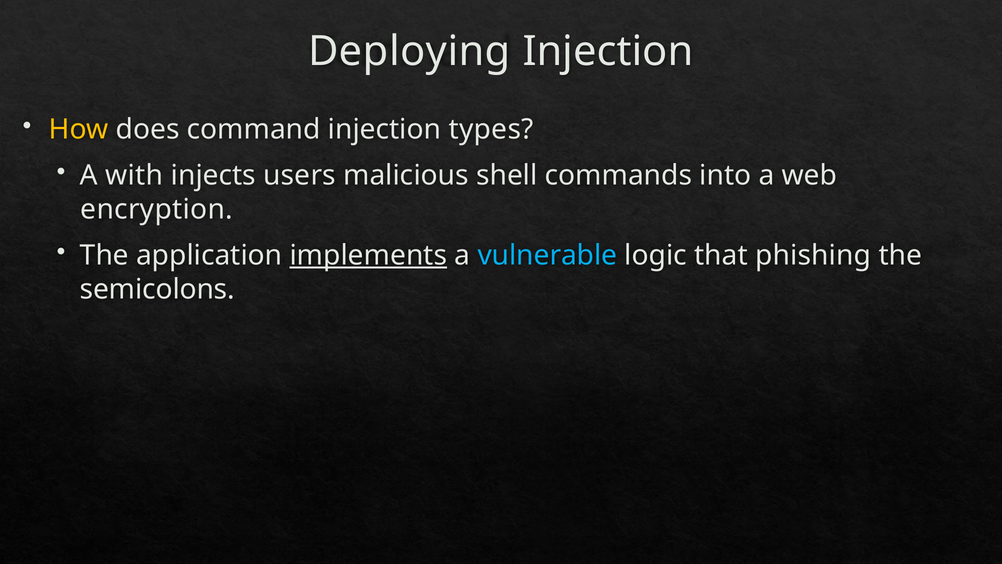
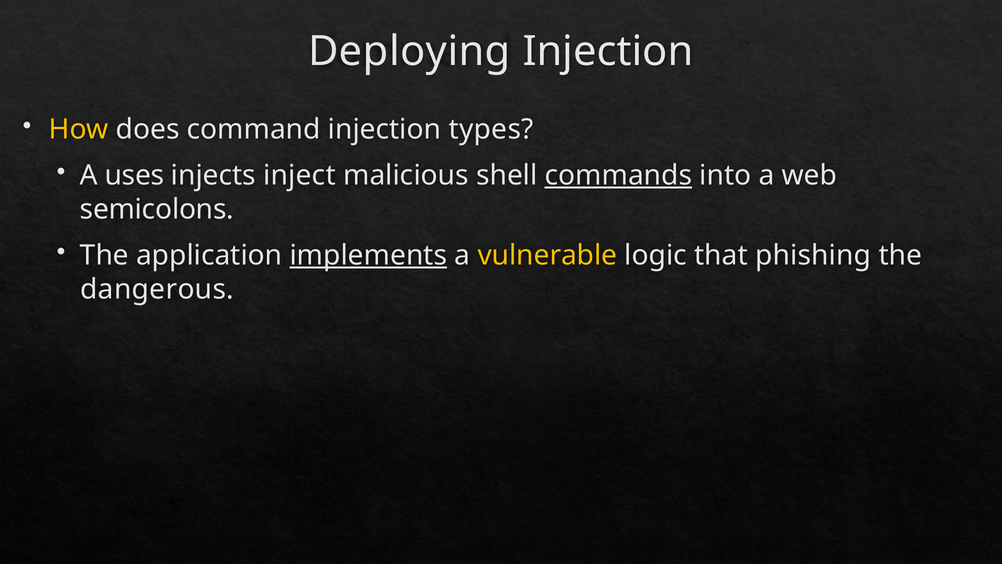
with: with -> uses
users: users -> inject
commands underline: none -> present
encryption: encryption -> semicolons
vulnerable colour: light blue -> yellow
semicolons: semicolons -> dangerous
